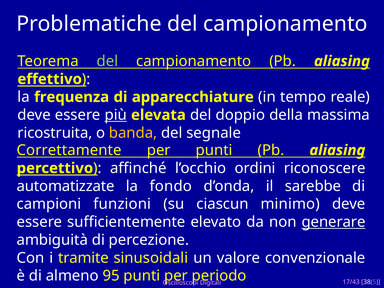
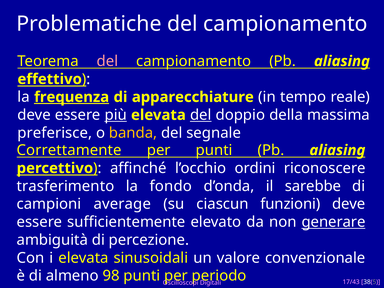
del at (107, 61) colour: light green -> pink
frequenza underline: none -> present
del at (201, 115) underline: none -> present
ricostruita: ricostruita -> preferisce
automatizzate: automatizzate -> trasferimento
funzioni: funzioni -> average
minimo: minimo -> funzioni
i tramite: tramite -> elevata
95: 95 -> 98
